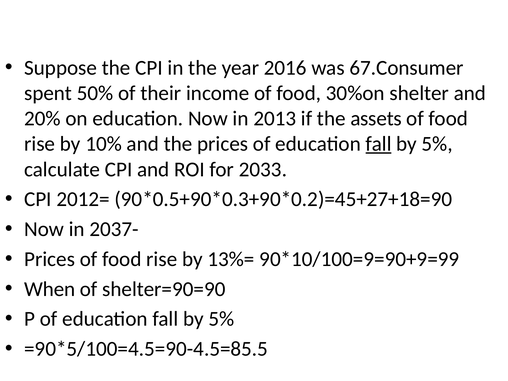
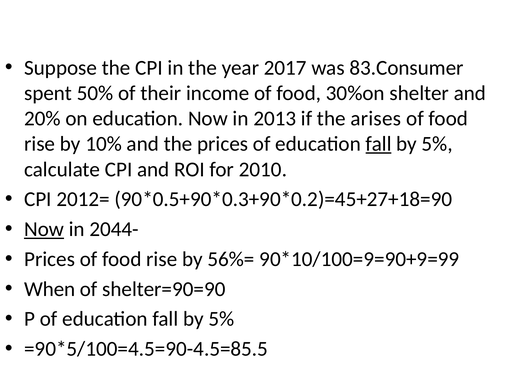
2016: 2016 -> 2017
67.Consumer: 67.Consumer -> 83.Consumer
assets: assets -> arises
2033: 2033 -> 2010
Now at (44, 229) underline: none -> present
2037-: 2037- -> 2044-
13%=: 13%= -> 56%=
